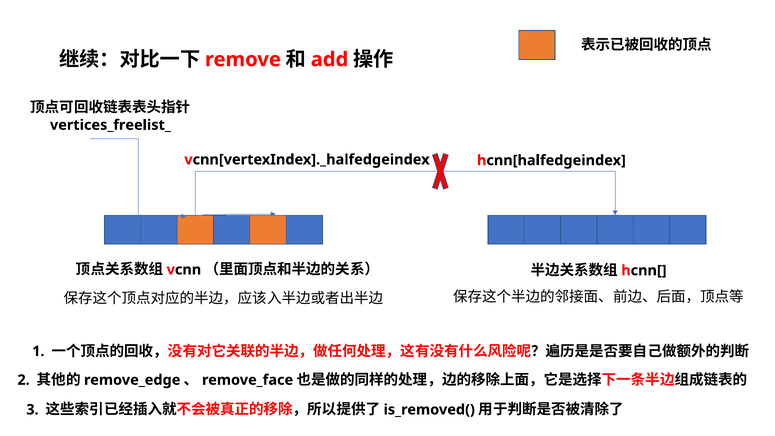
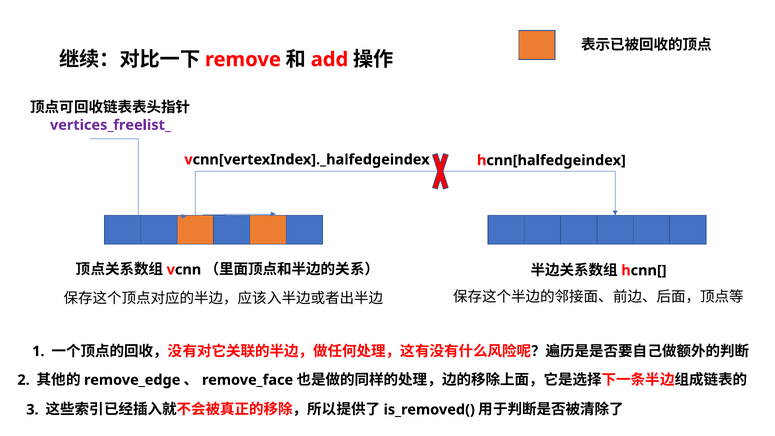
vertices_freelist_ colour: black -> purple
